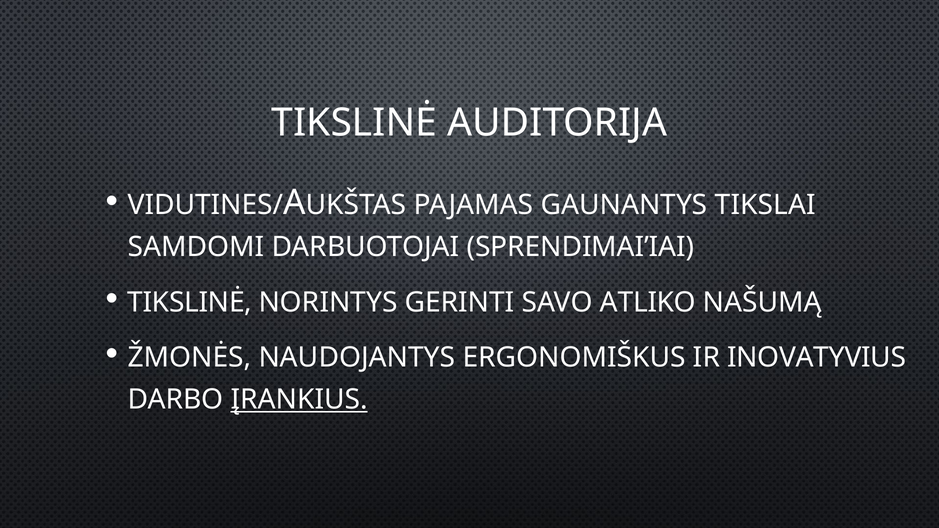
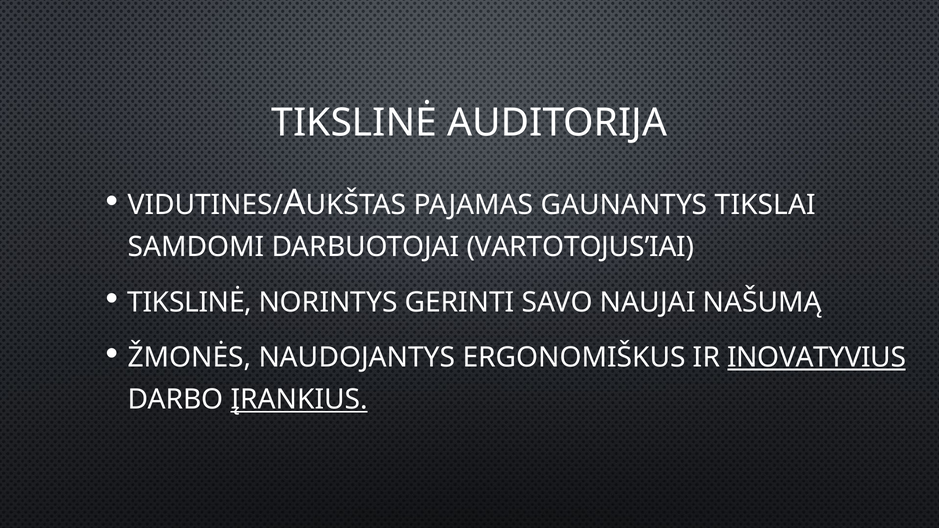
SPRENDIMAI’IAI: SPRENDIMAI’IAI -> VARTOTOJUS’IAI
ATLIKO: ATLIKO -> NAUJAI
INOVATYVIUS underline: none -> present
